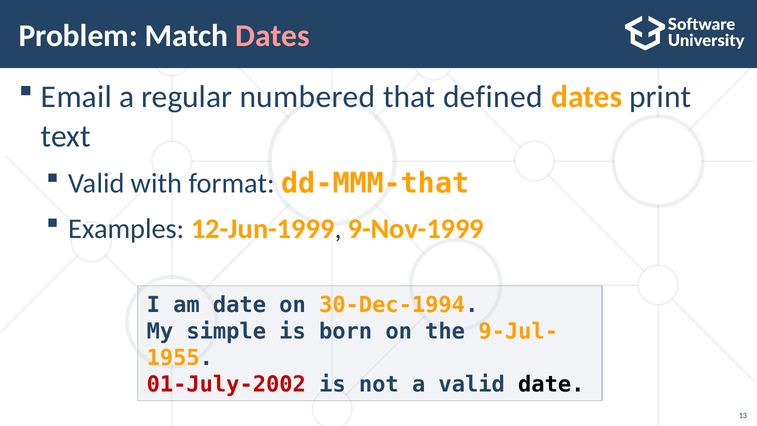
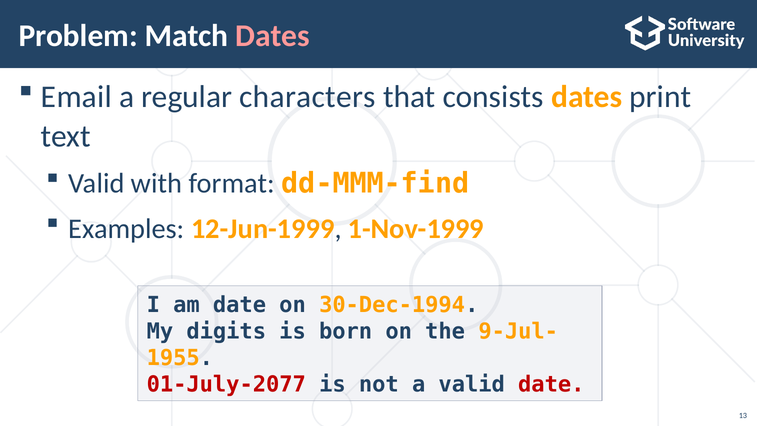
numbered: numbered -> characters
defined: defined -> consists
dd-MMM-that: dd-MMM-that -> dd-MMM-find
9-Nov-1999: 9-Nov-1999 -> 1-Nov-1999
simple: simple -> digits
01-July-2002: 01-July-2002 -> 01-July-2077
date at (551, 384) colour: black -> red
